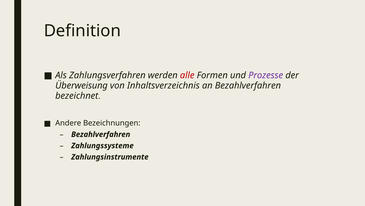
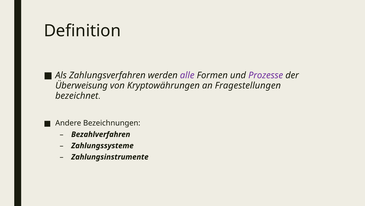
alle colour: red -> purple
Inhaltsverzeichnis: Inhaltsverzeichnis -> Kryptowährungen
an Bezahlverfahren: Bezahlverfahren -> Fragestellungen
